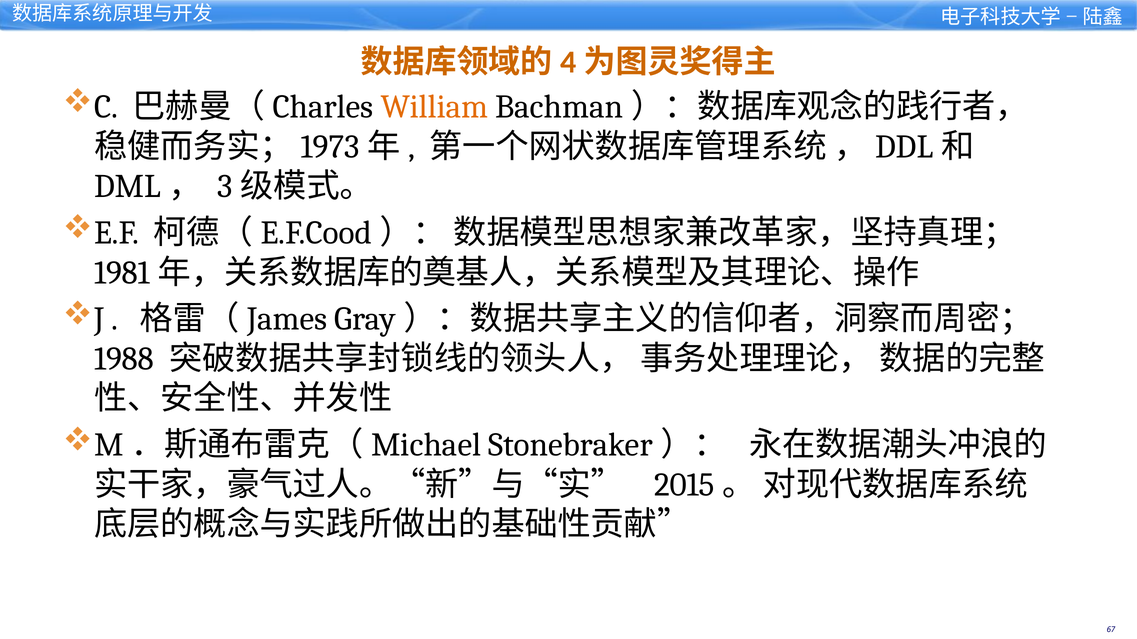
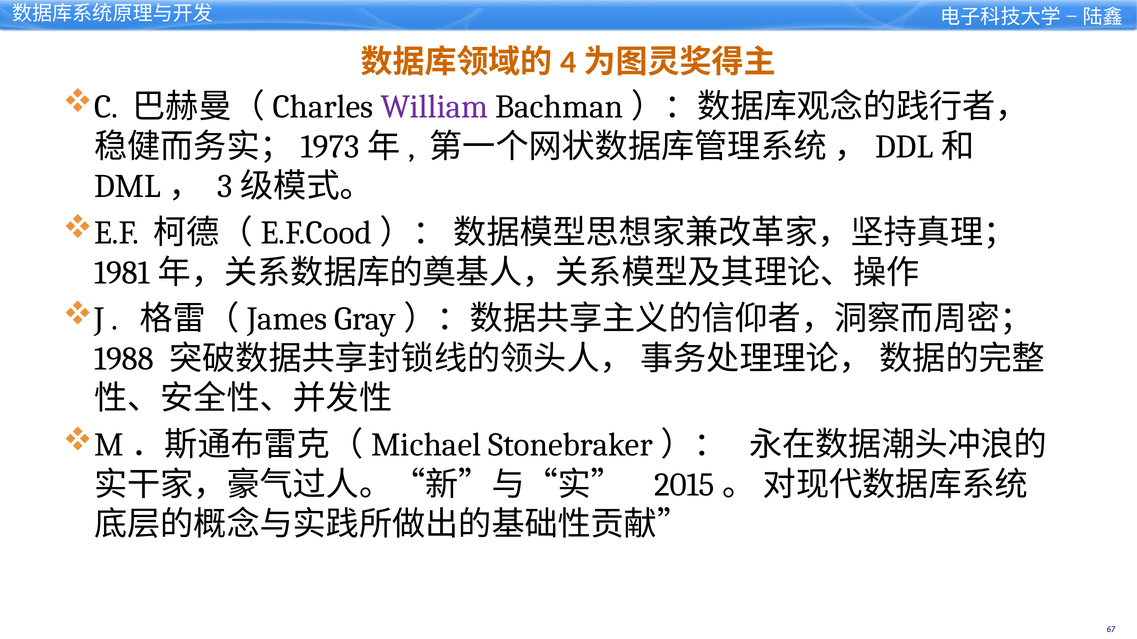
William colour: orange -> purple
